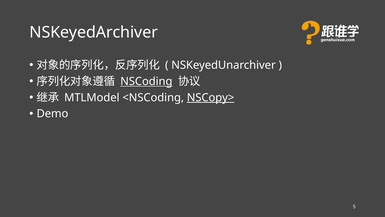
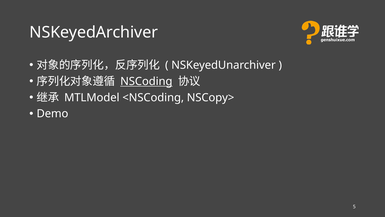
NSCopy> underline: present -> none
